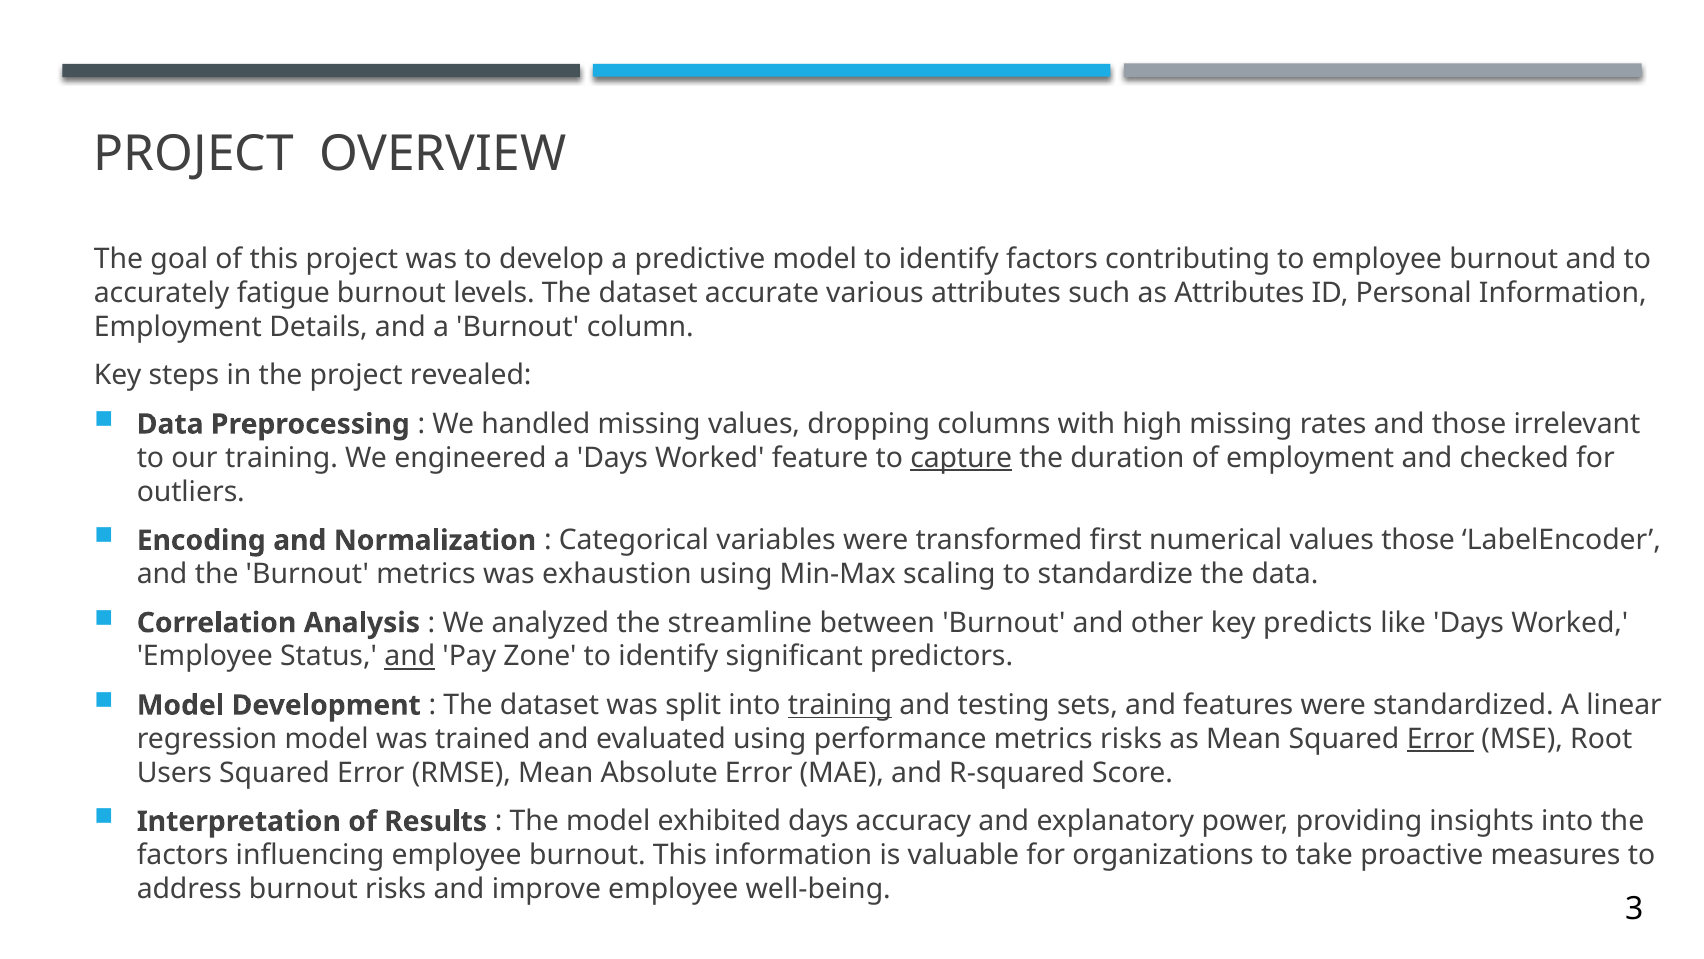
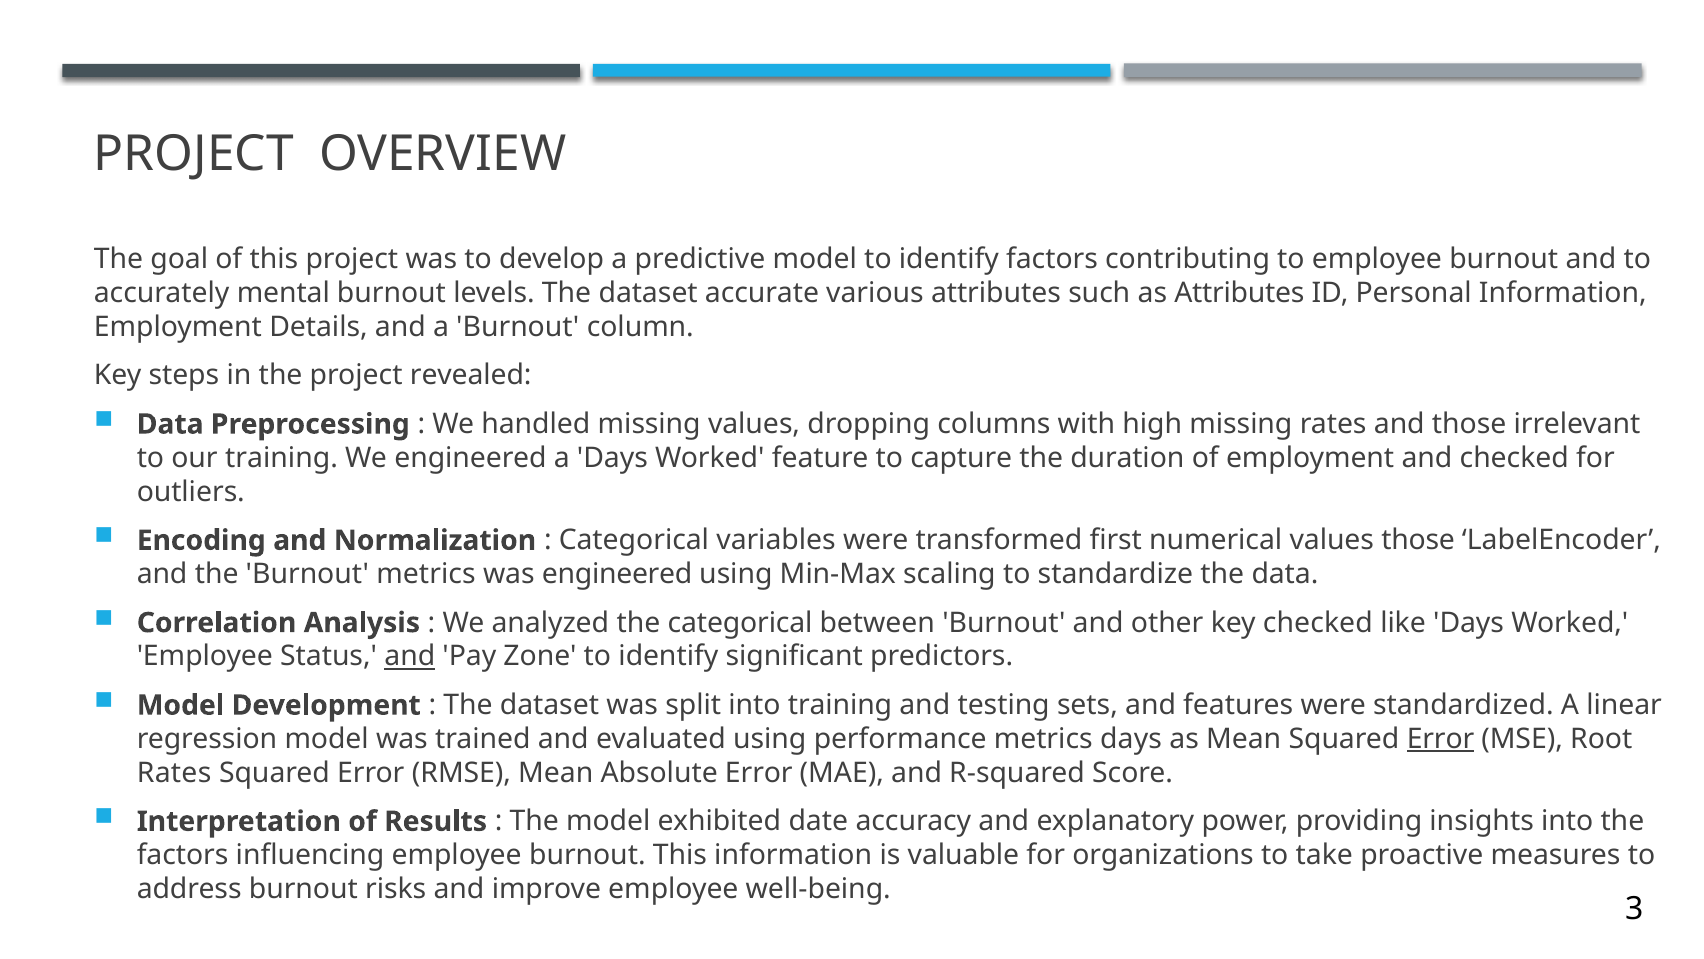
fatigue: fatigue -> mental
capture underline: present -> none
was exhaustion: exhaustion -> engineered
the streamline: streamline -> categorical
key predicts: predicts -> checked
training at (840, 705) underline: present -> none
metrics risks: risks -> days
Users at (174, 772): Users -> Rates
exhibited days: days -> date
